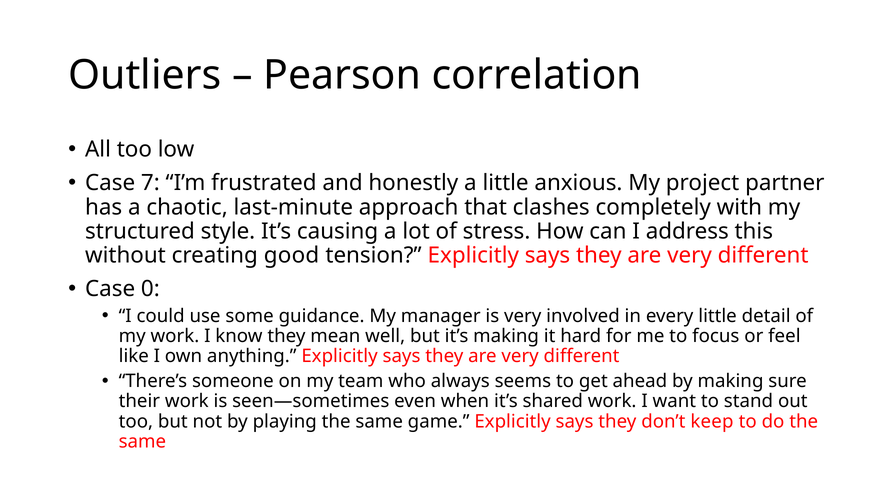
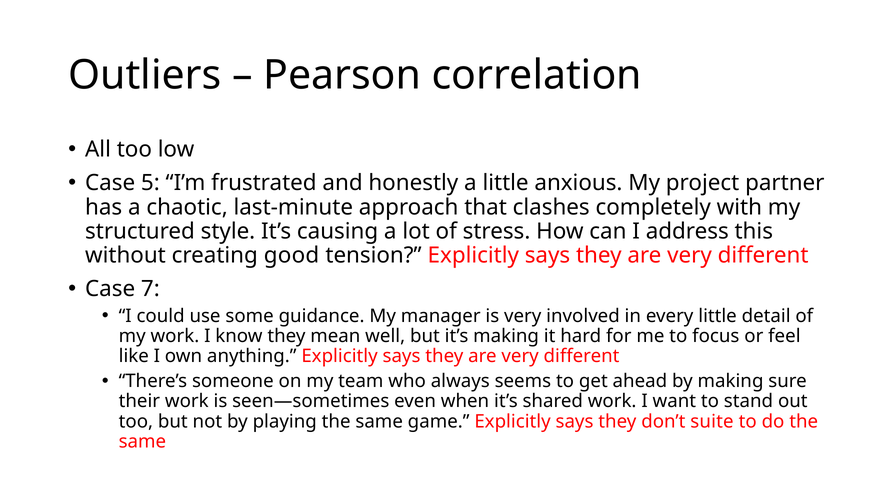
7: 7 -> 5
0: 0 -> 7
keep: keep -> suite
